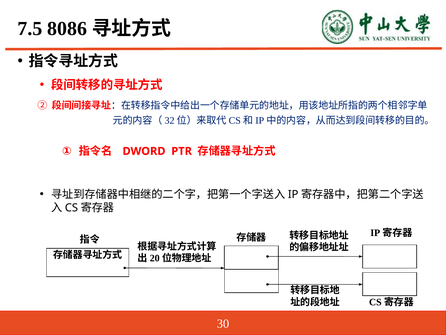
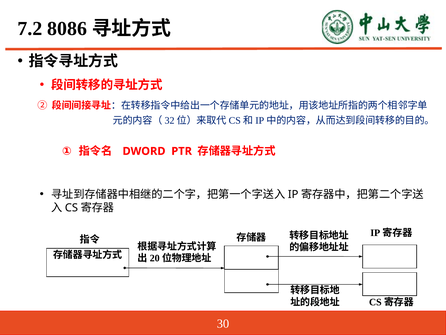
7.5: 7.5 -> 7.2
